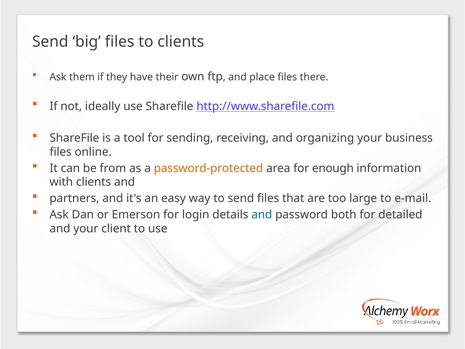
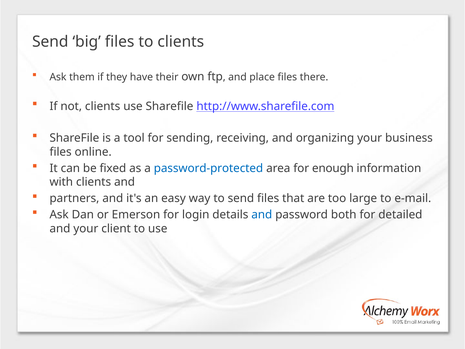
not ideally: ideally -> clients
from: from -> fixed
password-protected colour: orange -> blue
